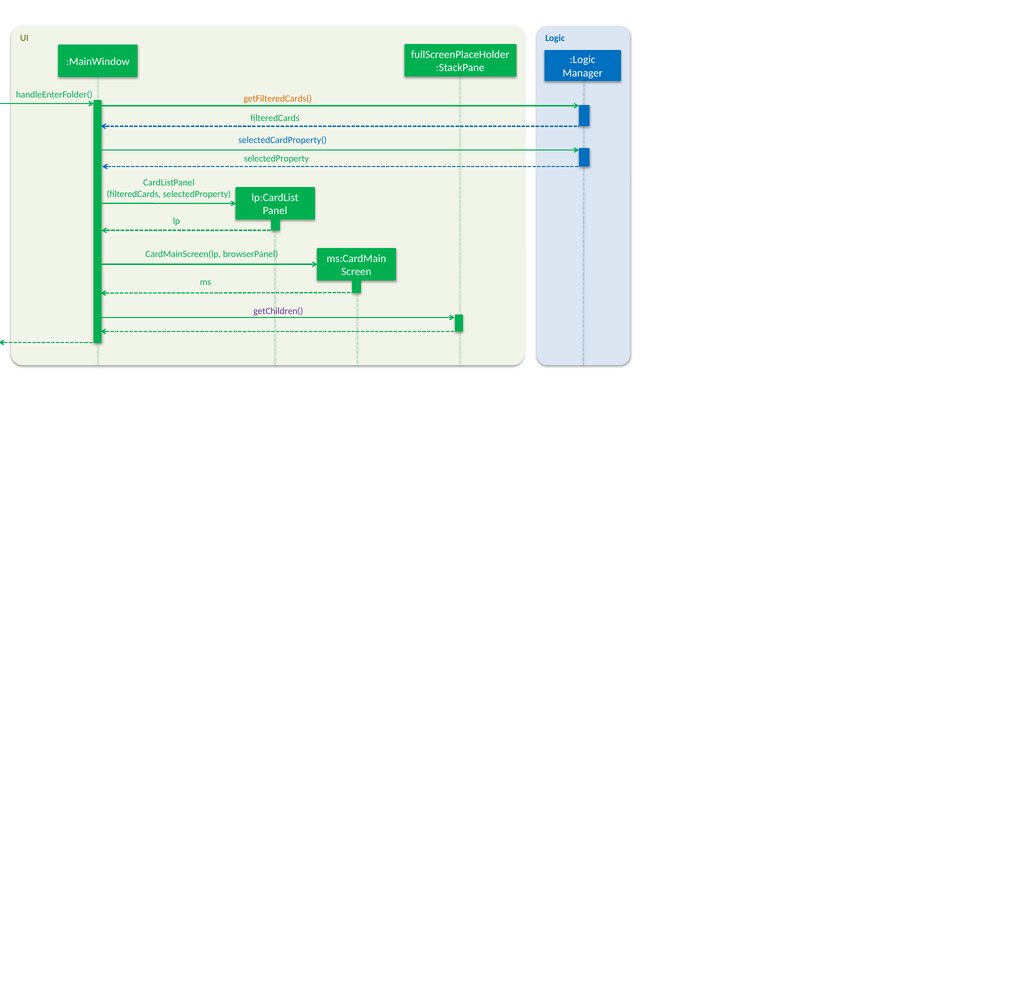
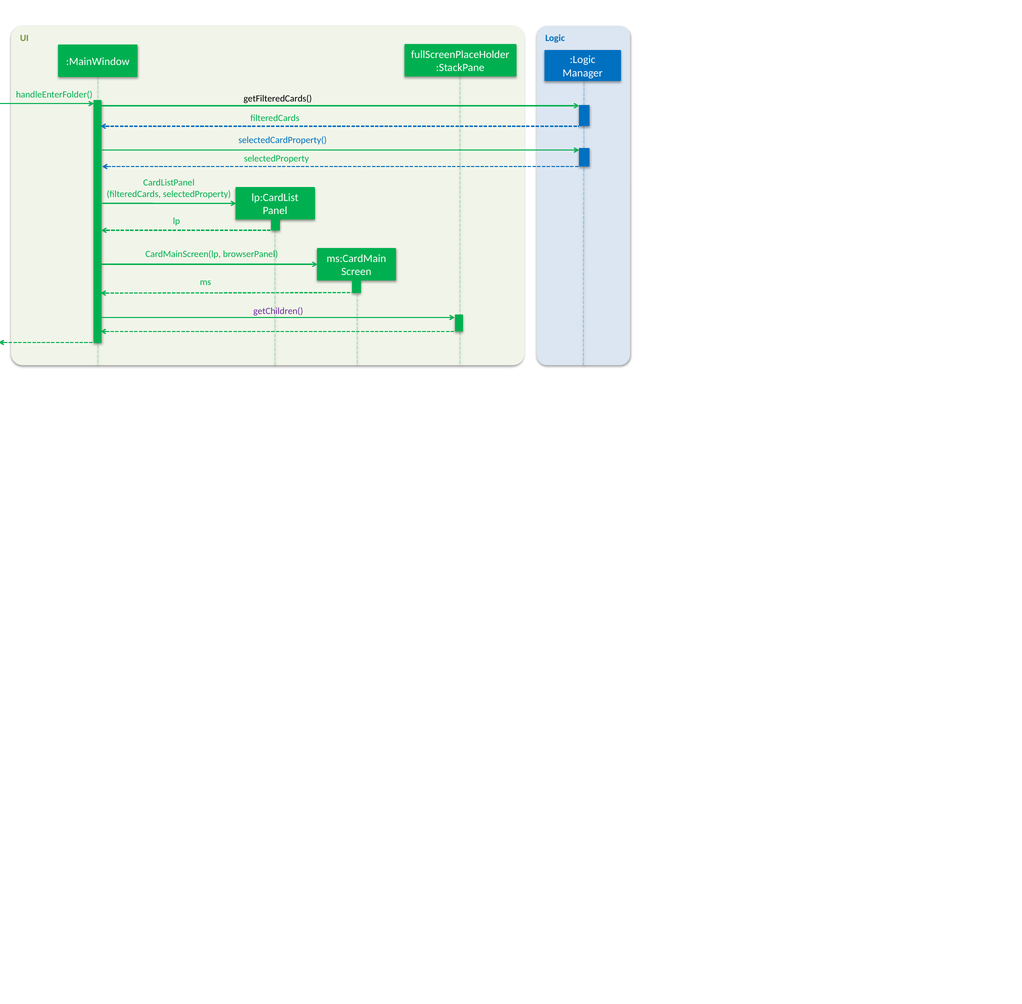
getFilteredCards( colour: orange -> black
